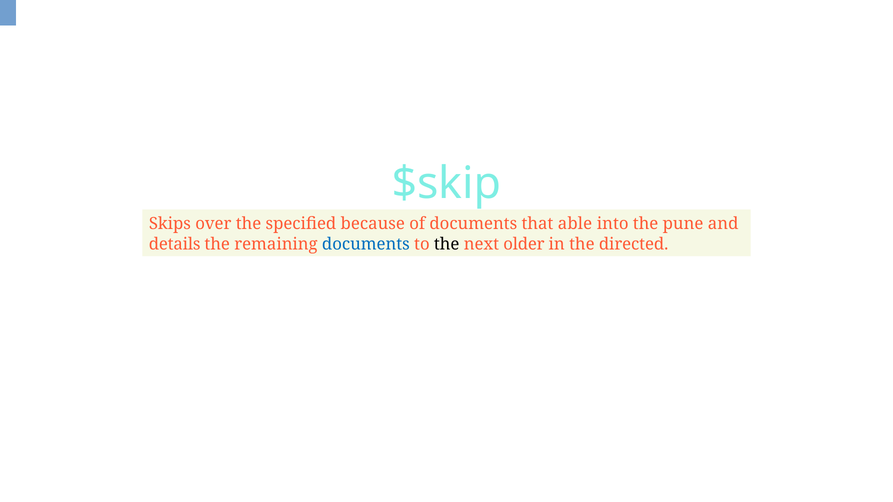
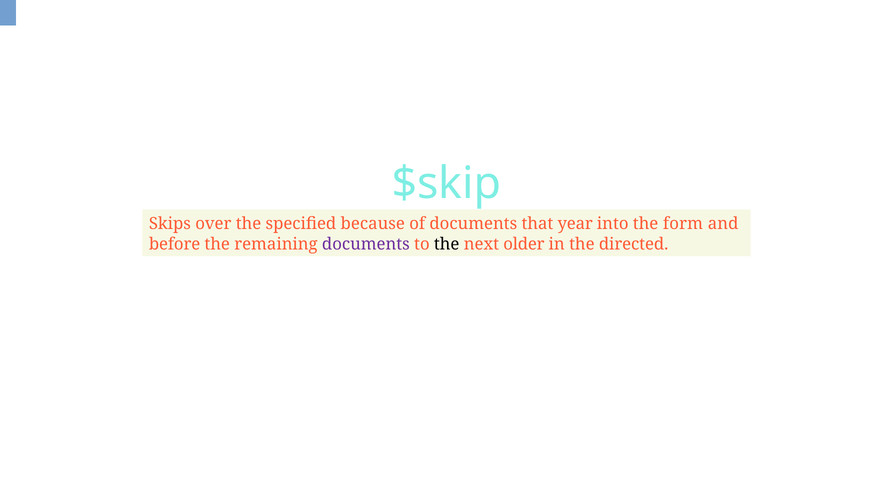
able: able -> year
pune: pune -> form
details: details -> before
documents at (366, 244) colour: blue -> purple
